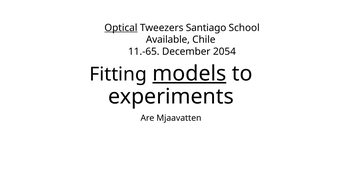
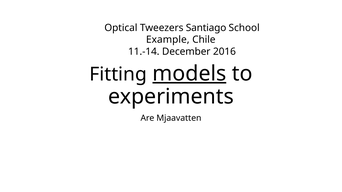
Optical underline: present -> none
Available: Available -> Example
11.-65: 11.-65 -> 11.-14
2054: 2054 -> 2016
